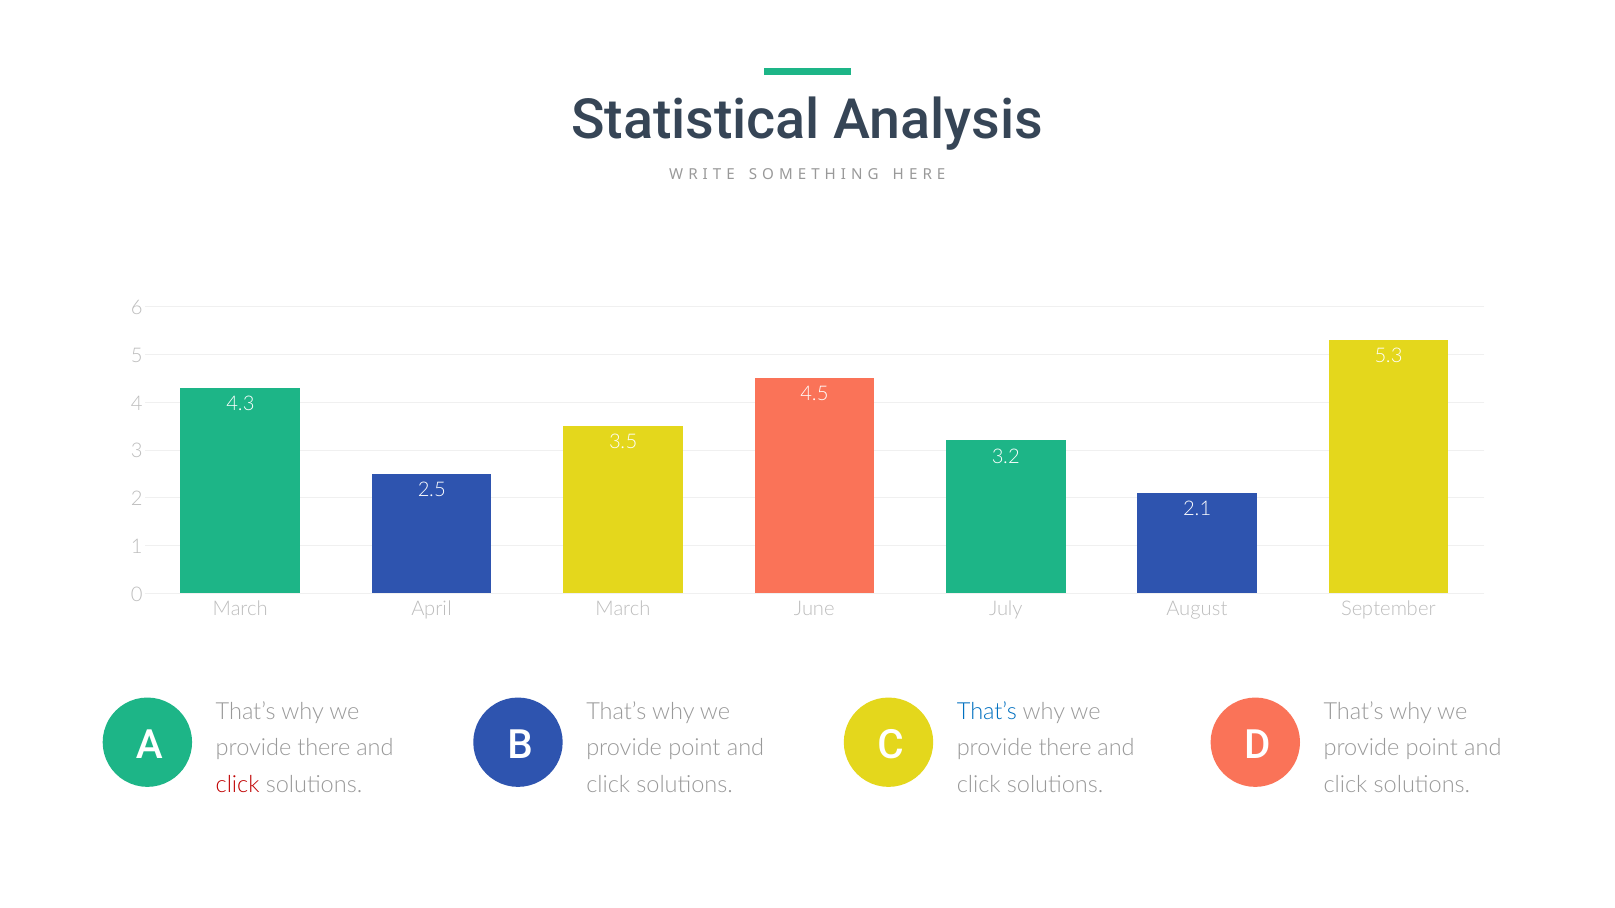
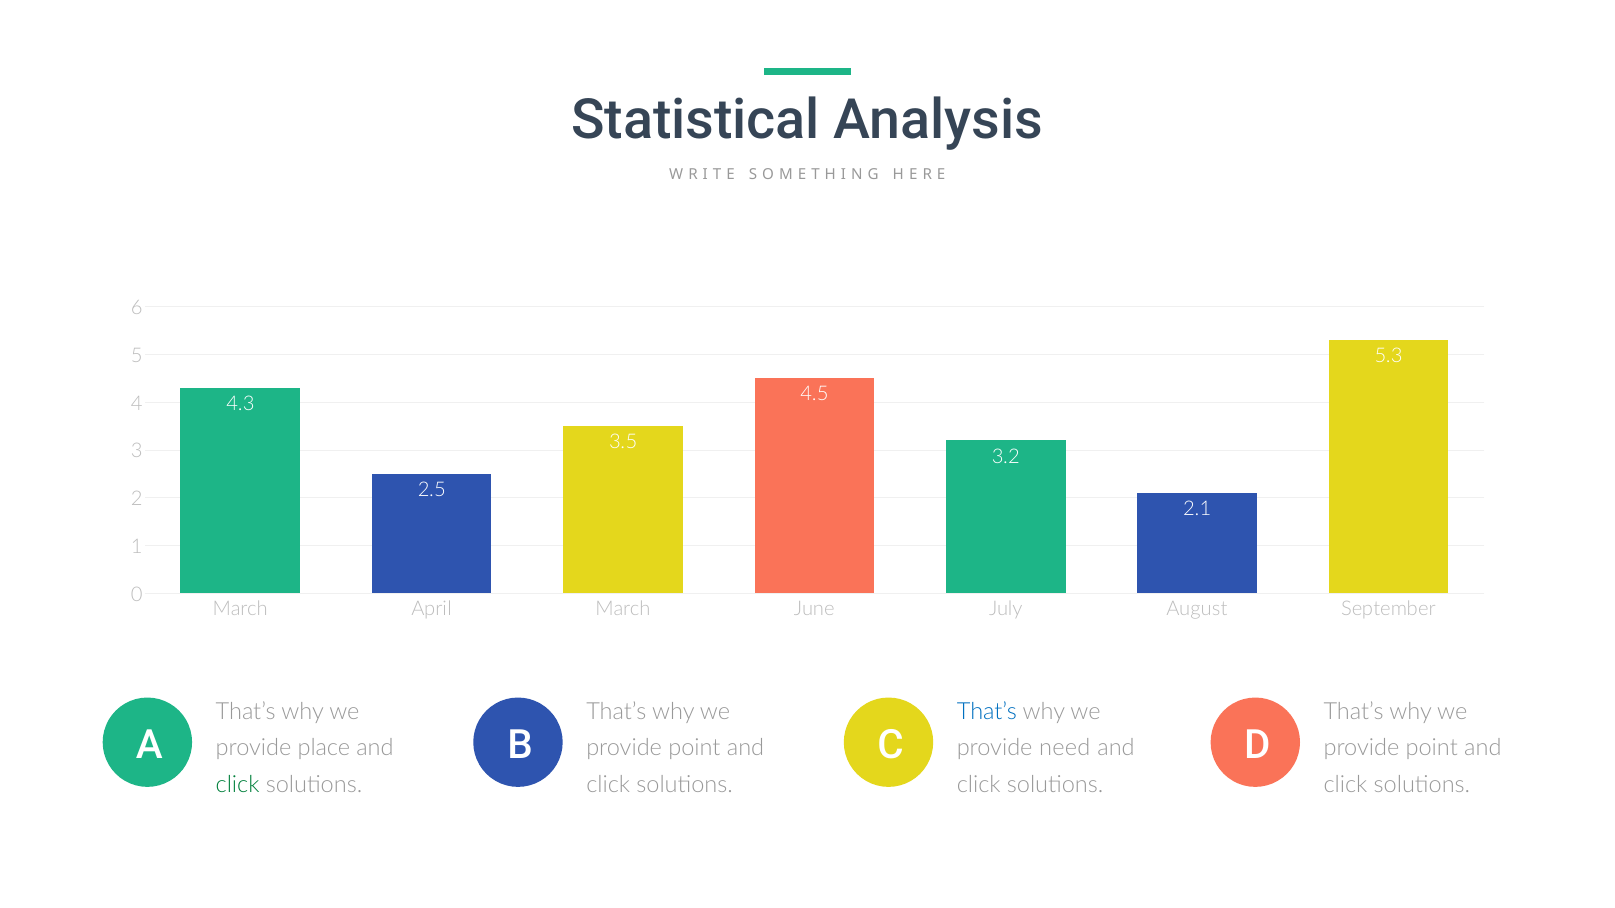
there at (324, 749): there -> place
there at (1065, 749): there -> need
click at (238, 785) colour: red -> green
